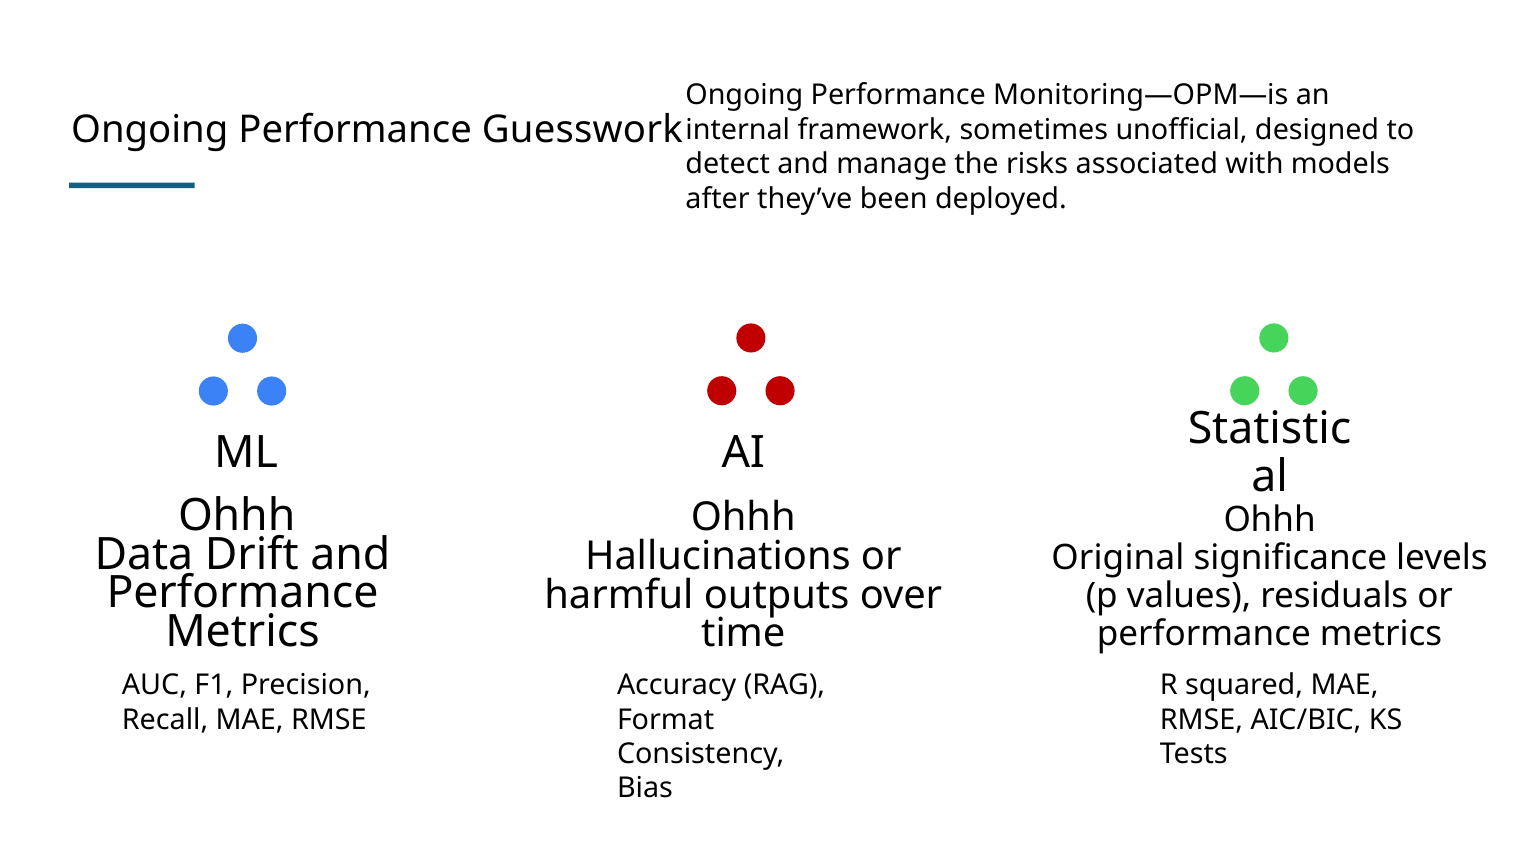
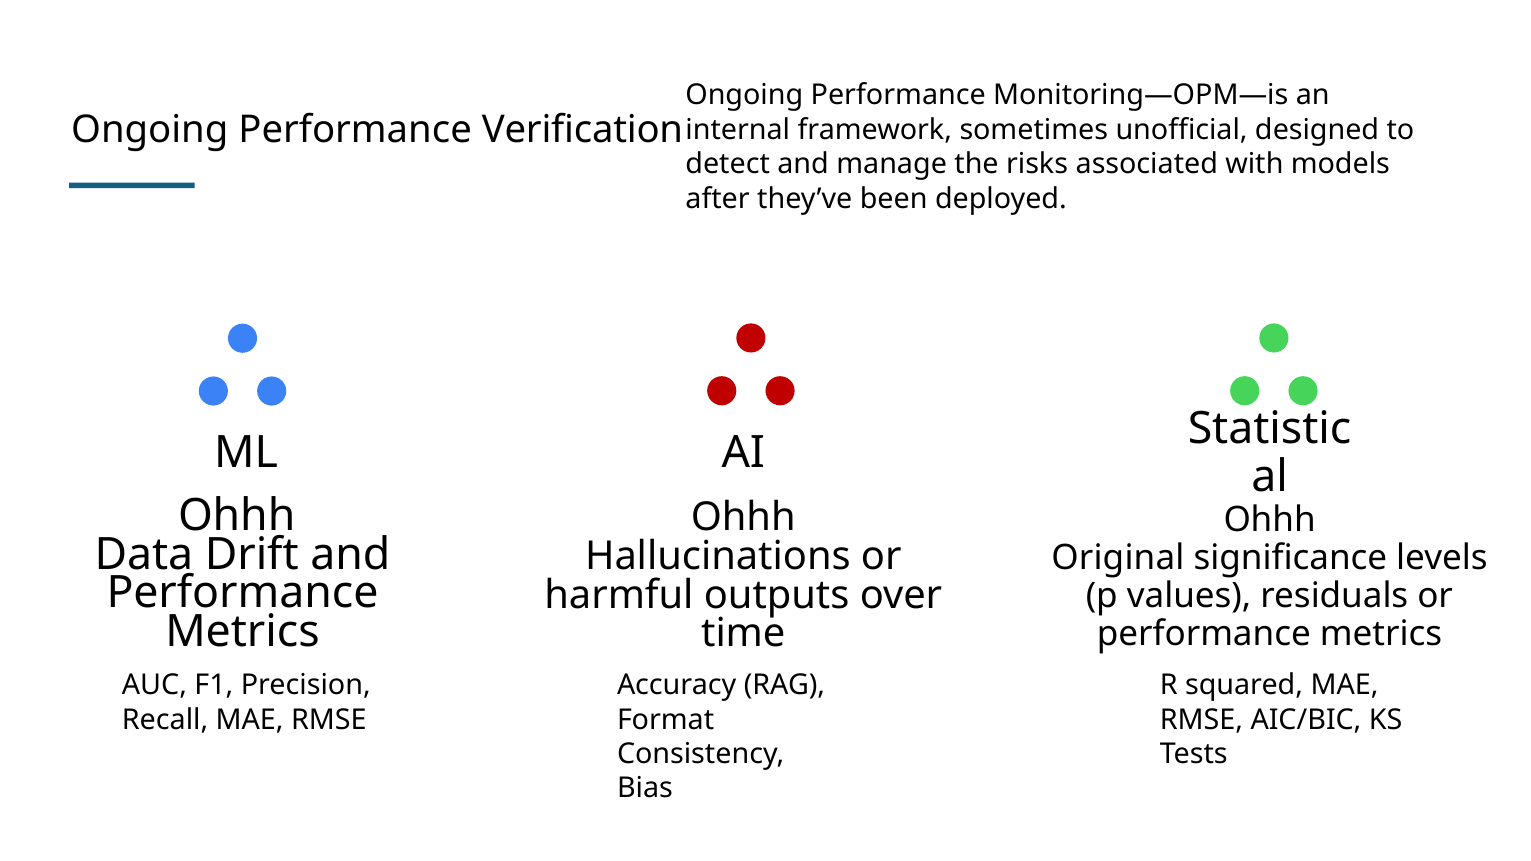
Guesswork: Guesswork -> Verification
